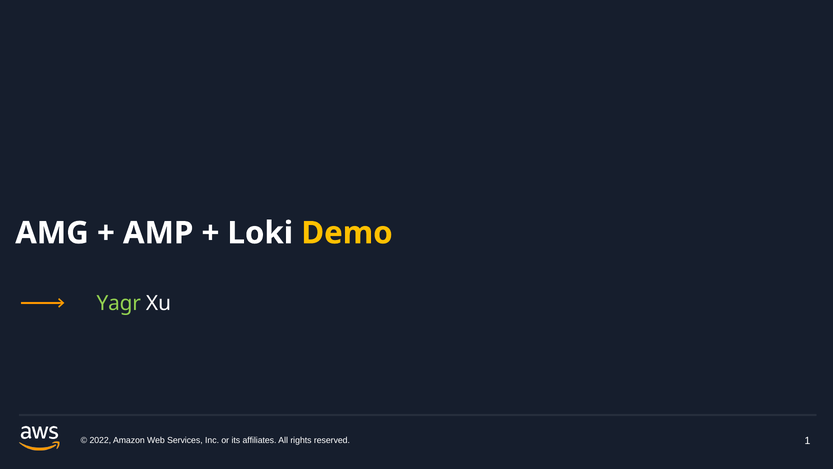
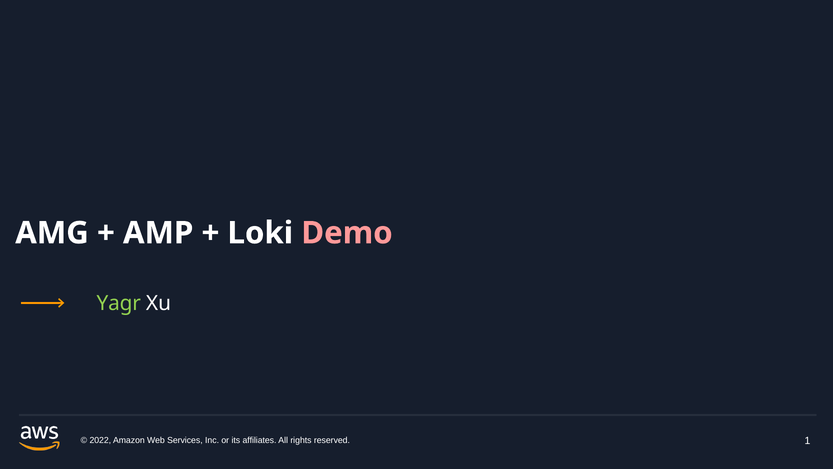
Demo colour: yellow -> pink
